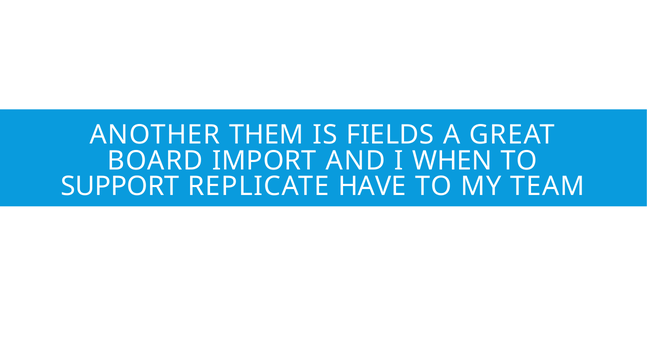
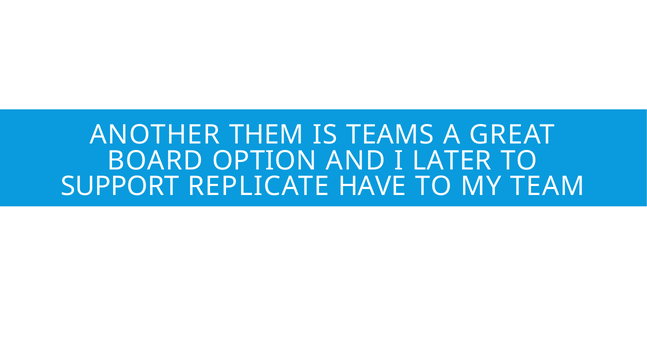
FIELDS: FIELDS -> TEAMS
IMPORT: IMPORT -> OPTION
WHEN: WHEN -> LATER
